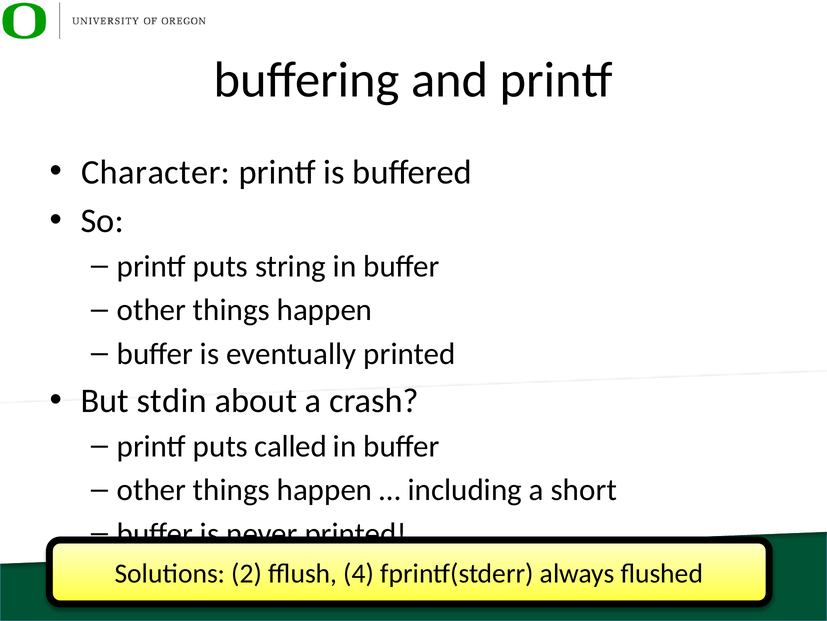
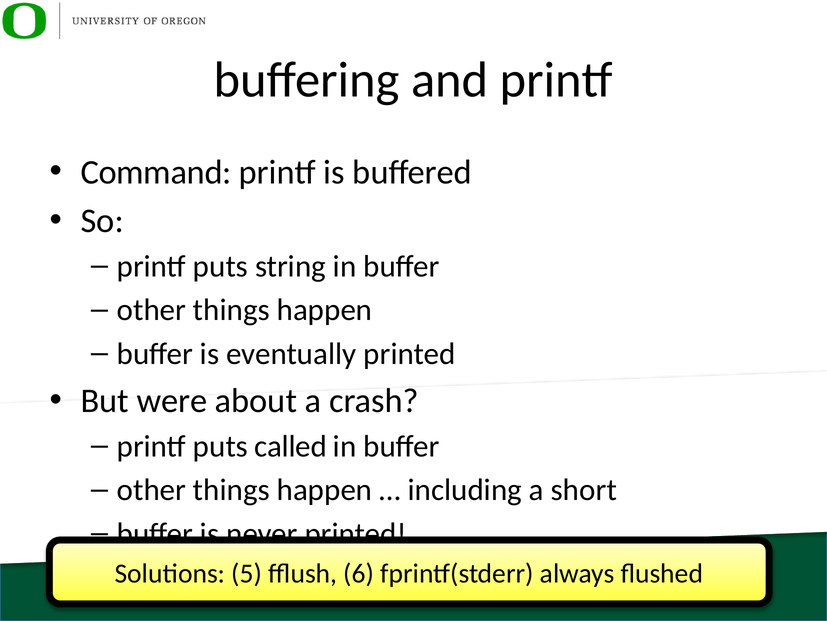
Character: Character -> Command
stdin: stdin -> were
2: 2 -> 5
4: 4 -> 6
